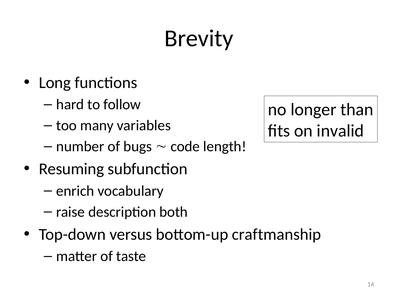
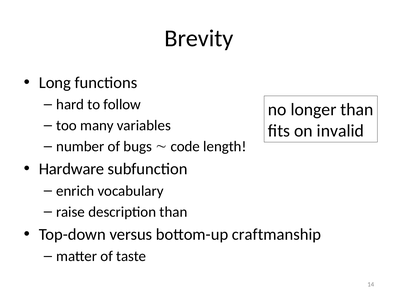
Resuming: Resuming -> Hardware
description both: both -> than
